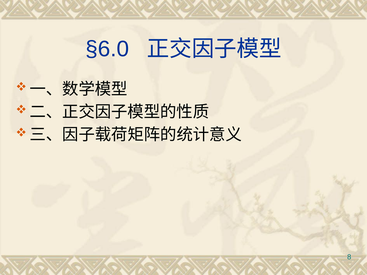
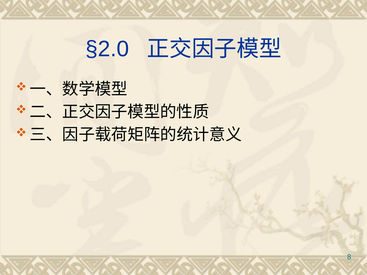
§6.0: §6.0 -> §2.0
